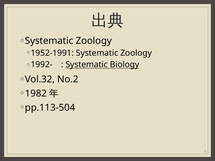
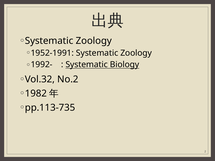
pp.113-504: pp.113-504 -> pp.113-735
